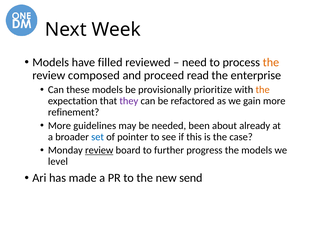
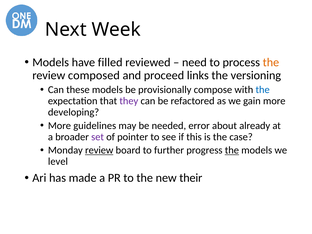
read: read -> links
enterprise: enterprise -> versioning
prioritize: prioritize -> compose
the at (263, 90) colour: orange -> blue
refinement: refinement -> developing
been: been -> error
set colour: blue -> purple
the at (232, 150) underline: none -> present
send: send -> their
